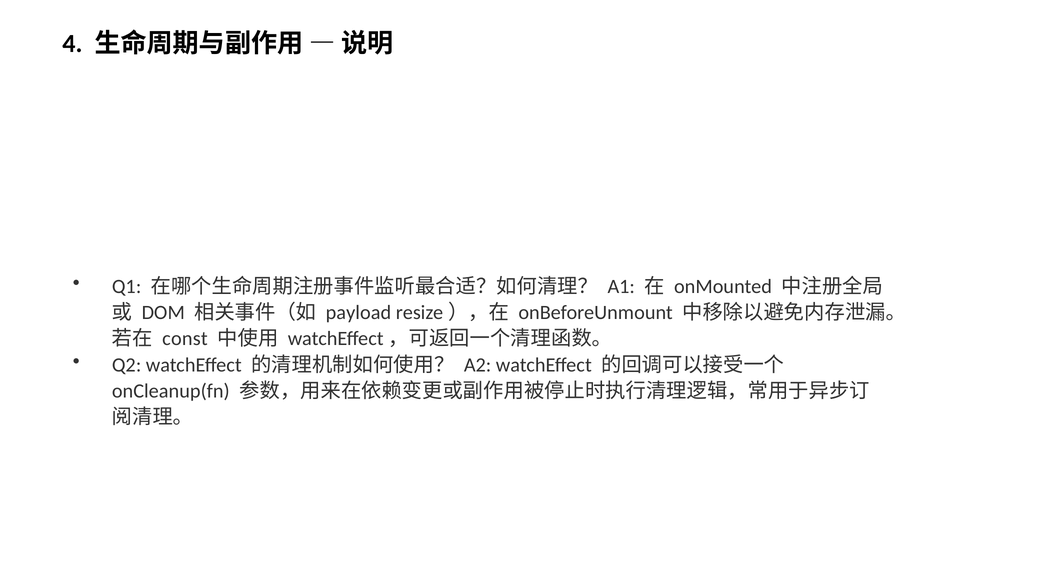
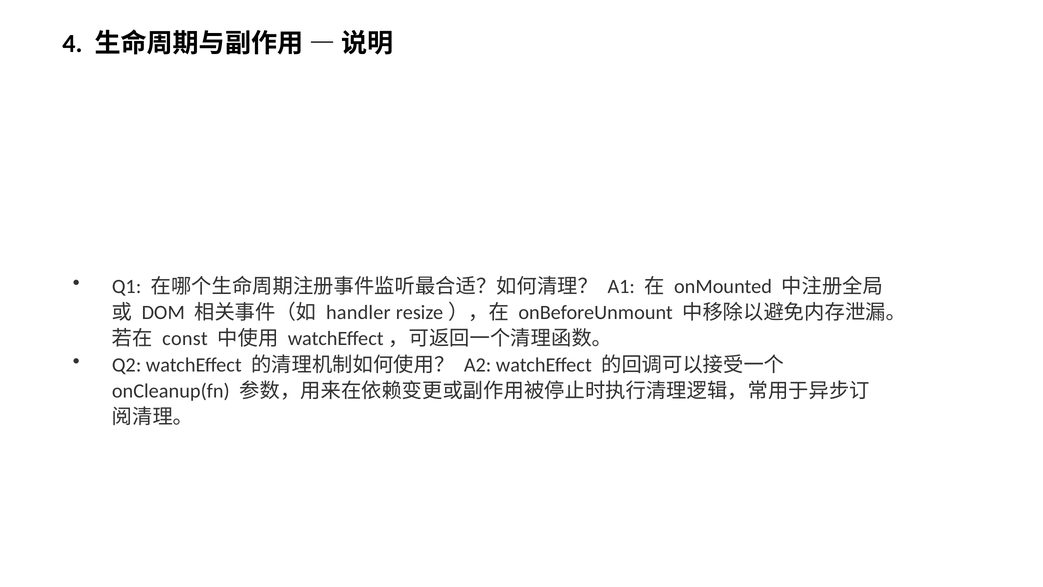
payload: payload -> handler
